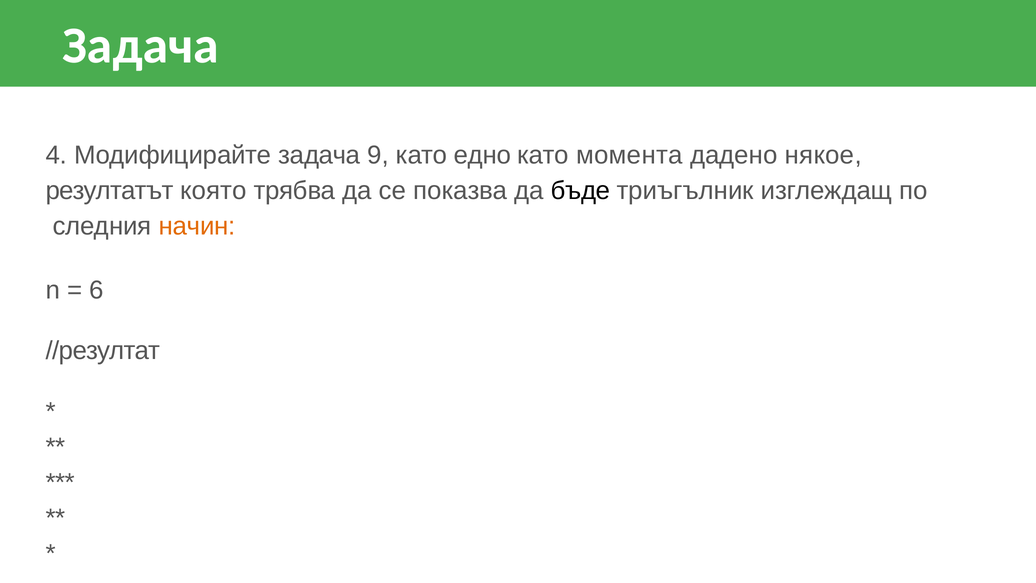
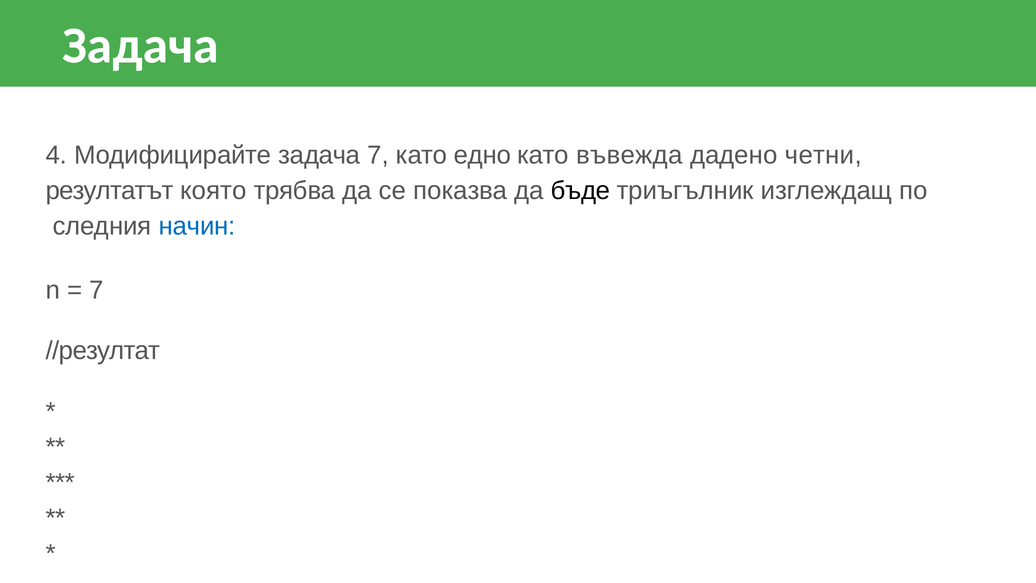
задача 9: 9 -> 7
момента: момента -> въвежда
някое: някое -> четни
начин colour: orange -> blue
6 at (96, 290): 6 -> 7
